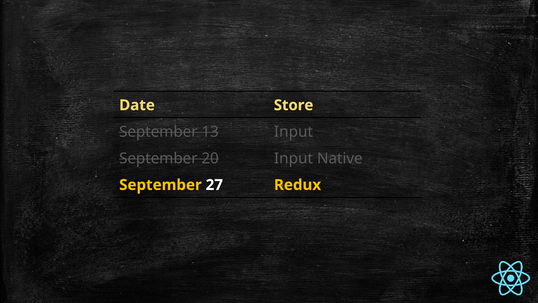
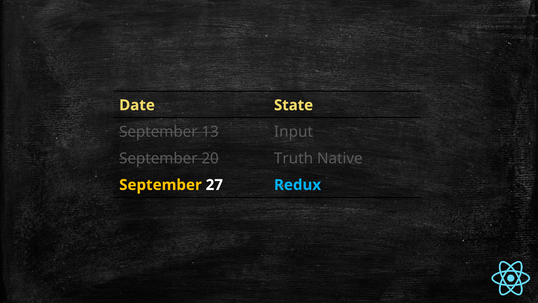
Store: Store -> State
20 Input: Input -> Truth
Redux colour: yellow -> light blue
